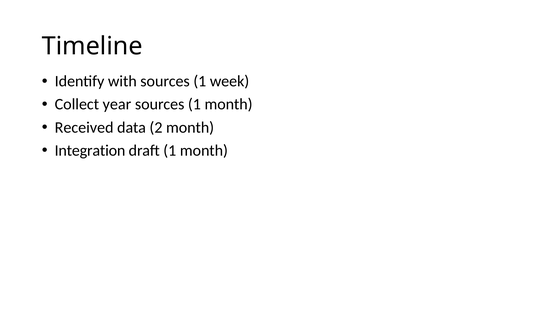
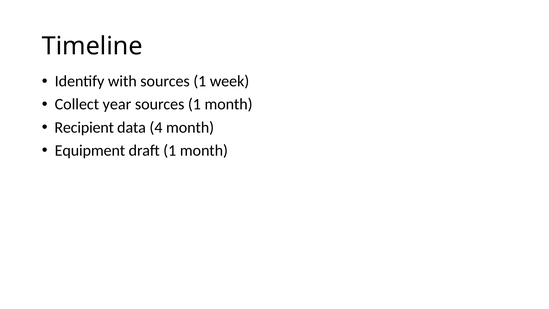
Received: Received -> Recipient
2: 2 -> 4
Integration: Integration -> Equipment
